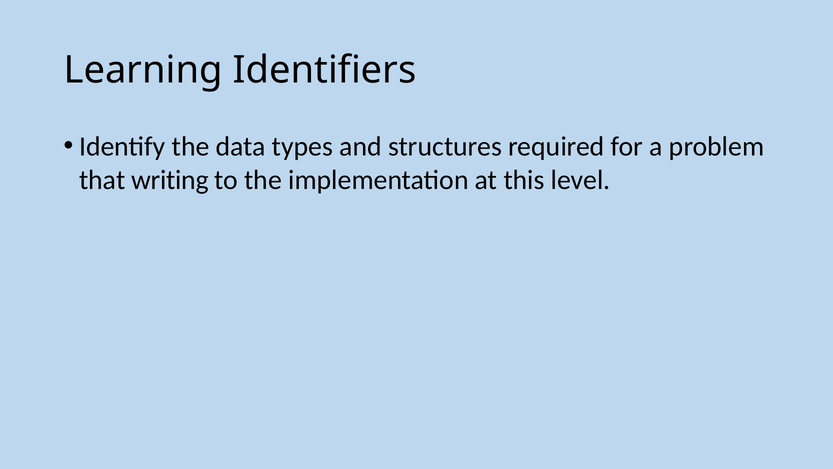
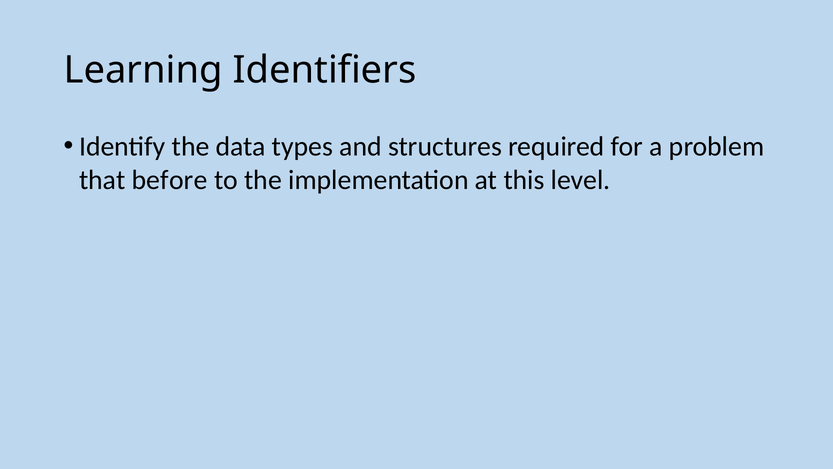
writing: writing -> before
